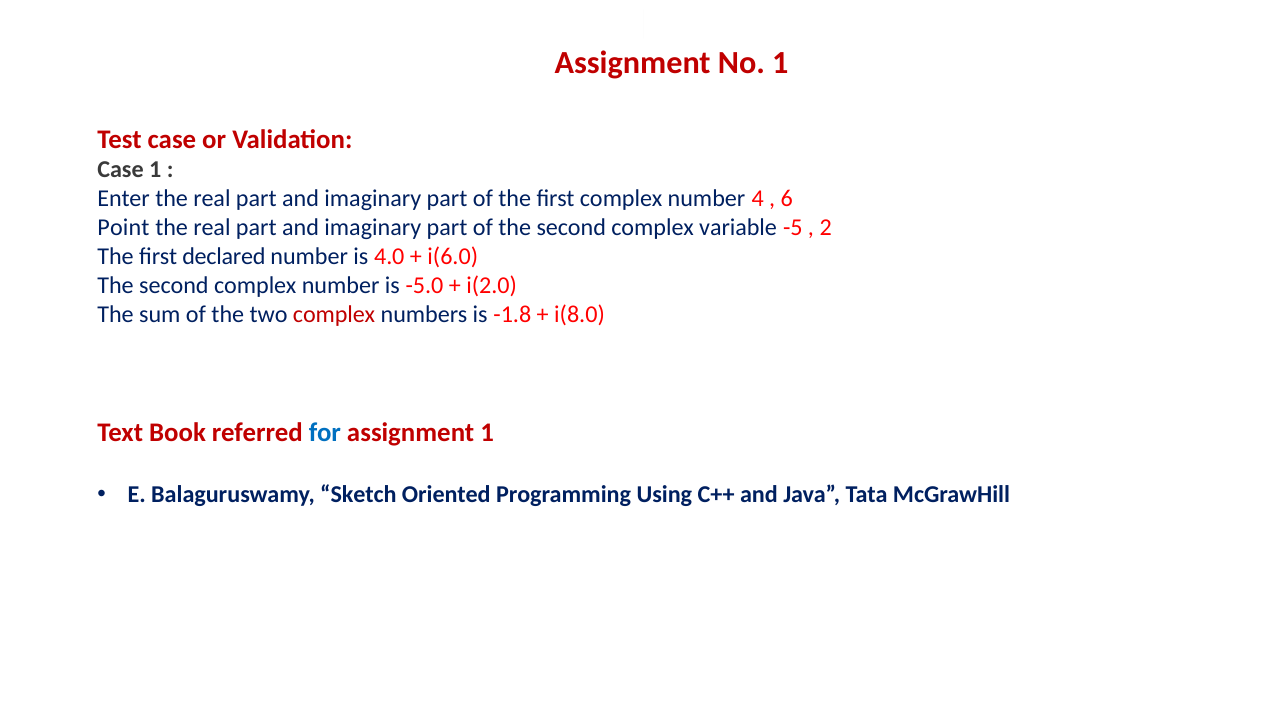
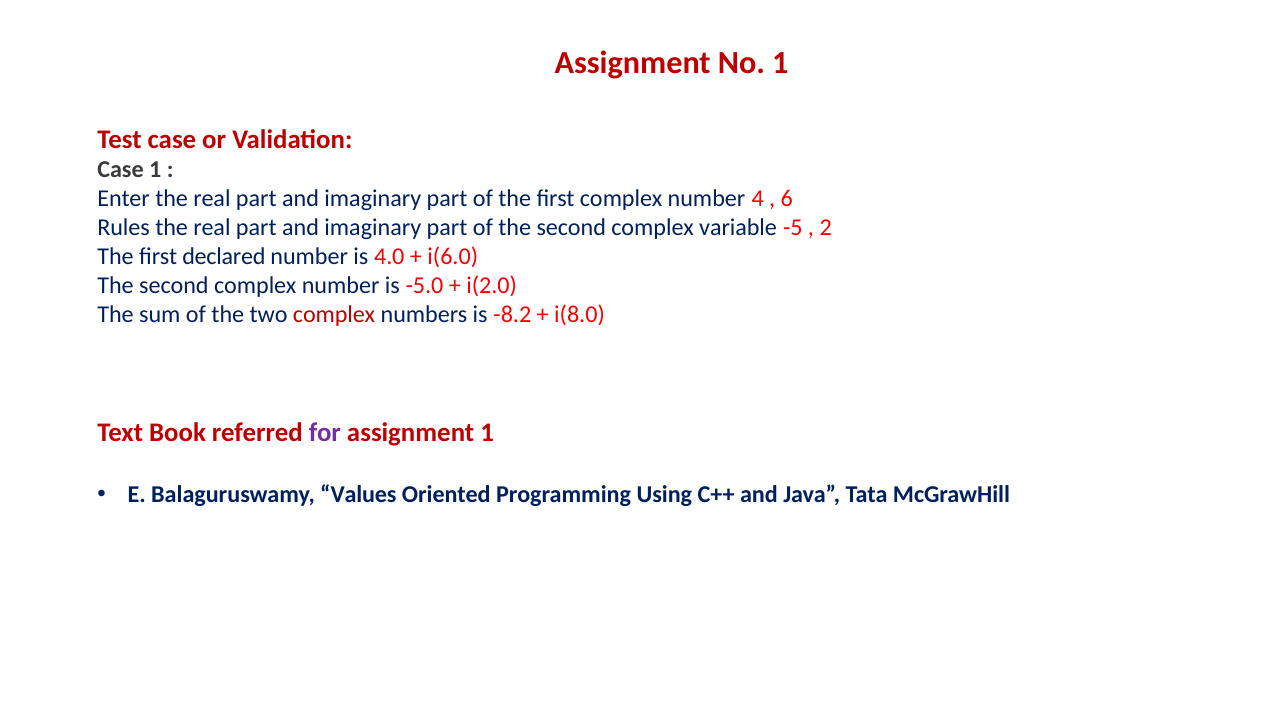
Point: Point -> Rules
-1.8: -1.8 -> -8.2
for colour: blue -> purple
Sketch: Sketch -> Values
